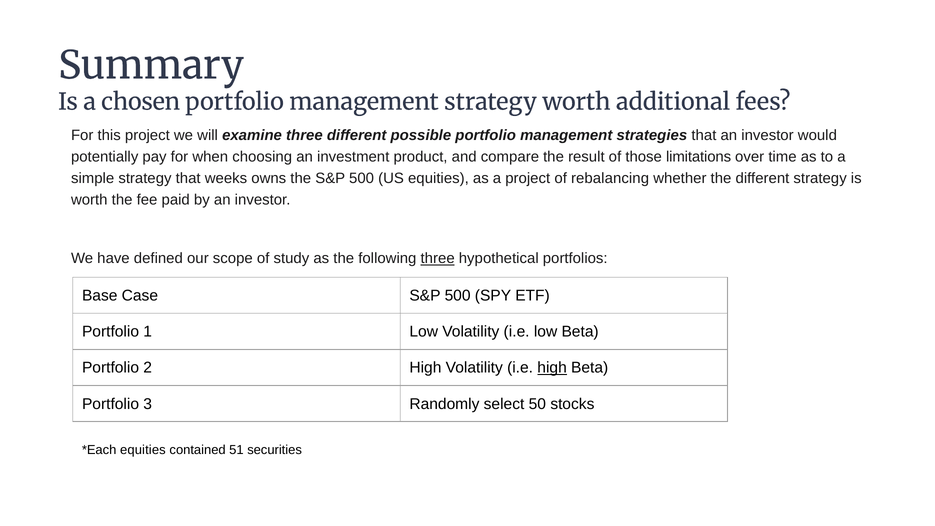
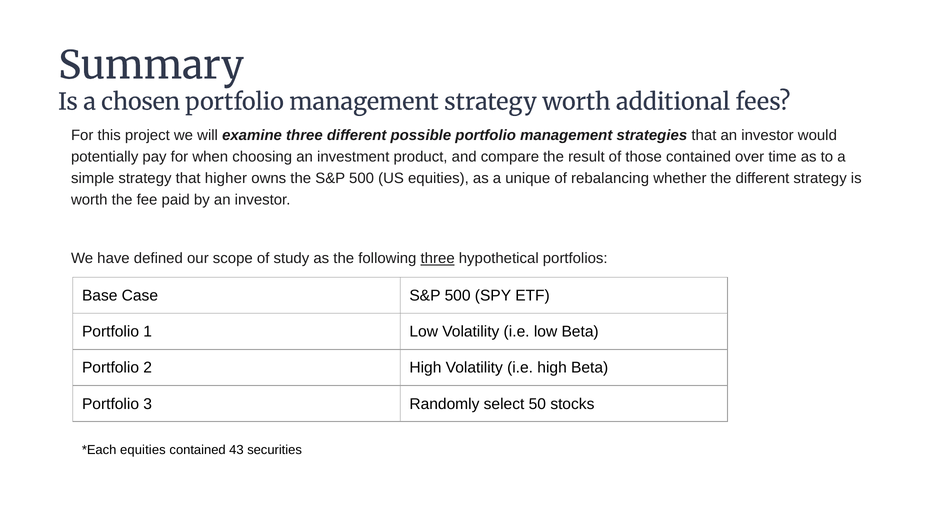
those limitations: limitations -> contained
weeks: weeks -> higher
a project: project -> unique
high at (552, 368) underline: present -> none
51: 51 -> 43
